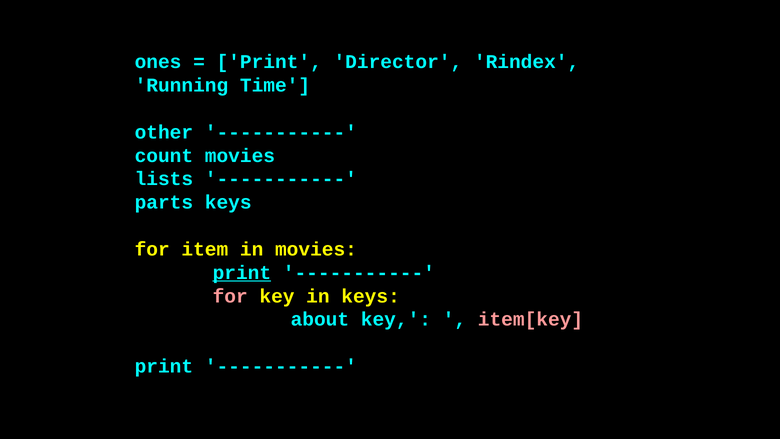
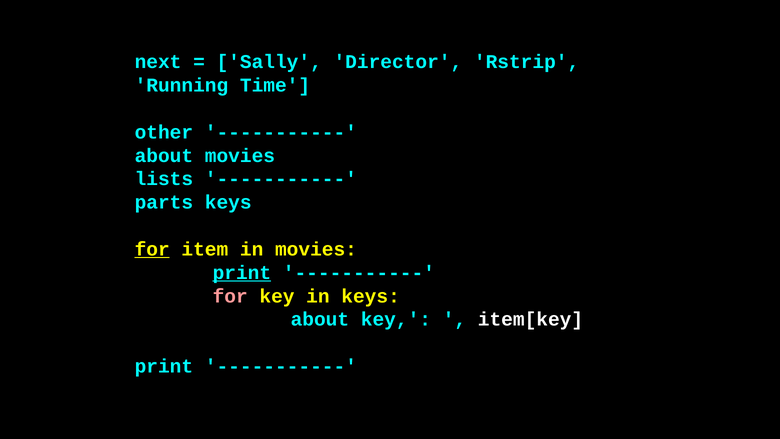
ones: ones -> next
Print at (269, 62): Print -> Sally
Rindex: Rindex -> Rstrip
count at (164, 156): count -> about
for at (152, 249) underline: none -> present
item[key colour: pink -> white
